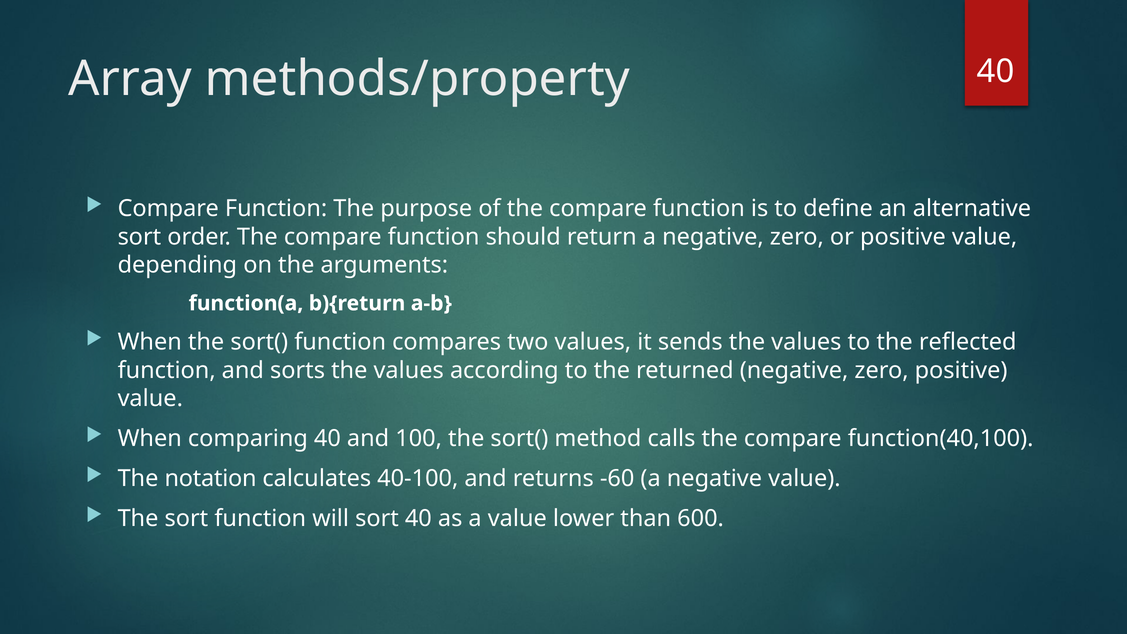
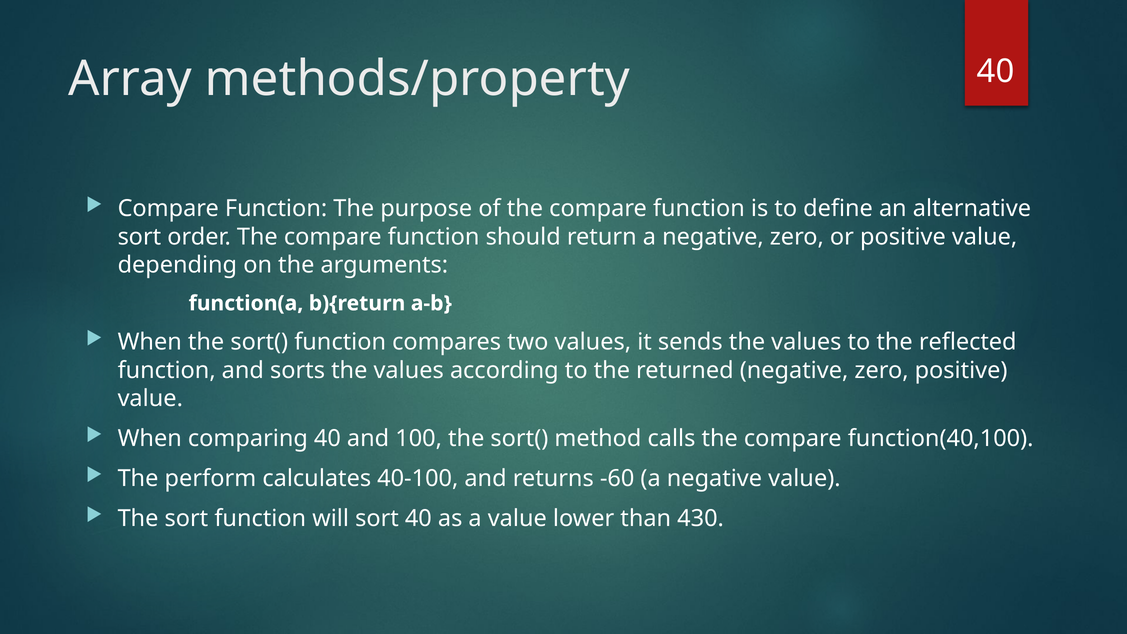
notation: notation -> perform
600: 600 -> 430
